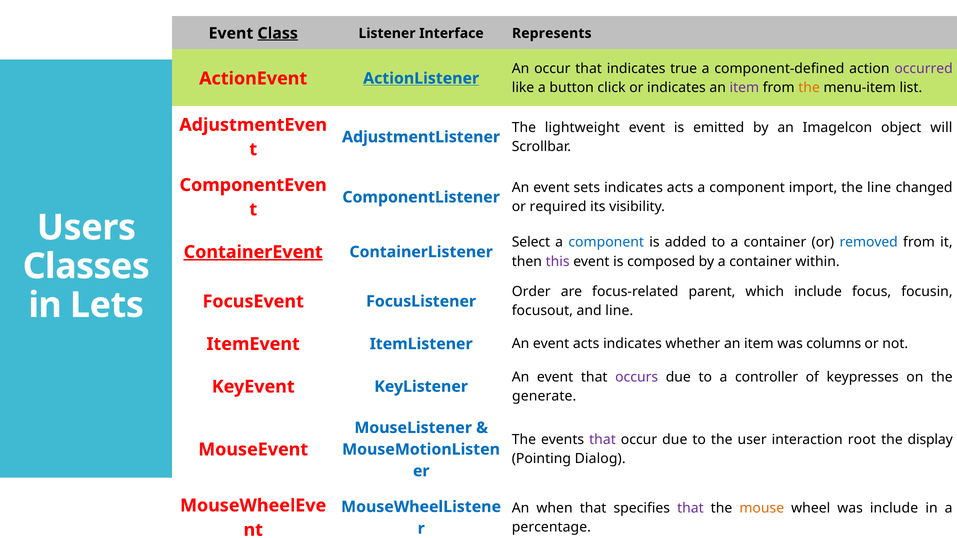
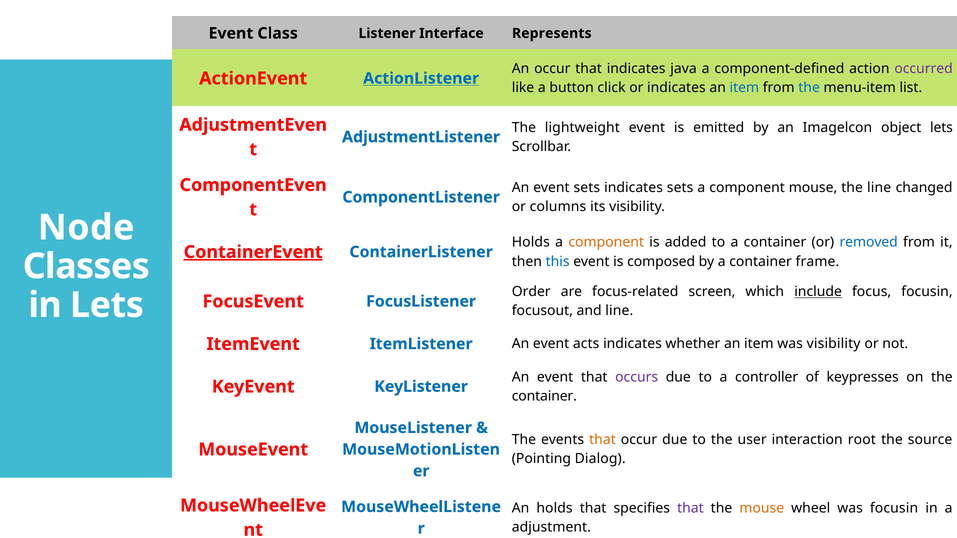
Class underline: present -> none
true: true -> java
item at (744, 88) colour: purple -> blue
the at (809, 88) colour: orange -> blue
object will: will -> lets
indicates acts: acts -> sets
component import: import -> mouse
required: required -> columns
Users: Users -> Node
Select at (531, 243): Select -> Holds
component at (606, 243) colour: blue -> orange
this colour: purple -> blue
within: within -> frame
parent: parent -> screen
include at (818, 292) underline: none -> present
was columns: columns -> visibility
generate at (544, 396): generate -> container
that at (602, 440) colour: purple -> orange
display: display -> source
An when: when -> holds
was include: include -> focusin
percentage: percentage -> adjustment
